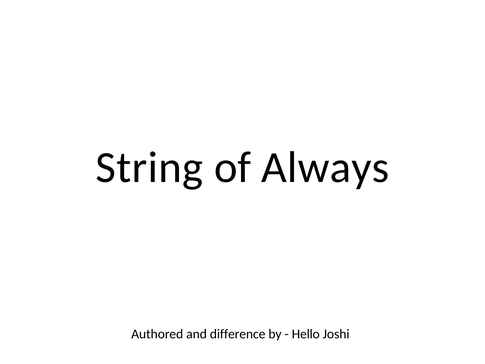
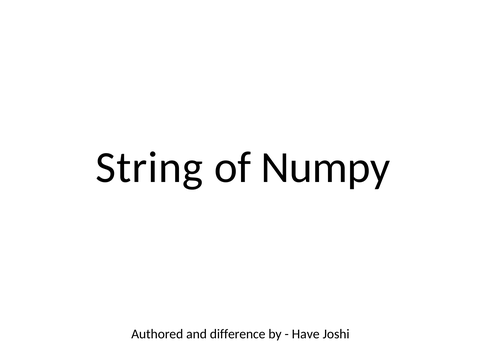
Always: Always -> Numpy
Hello: Hello -> Have
